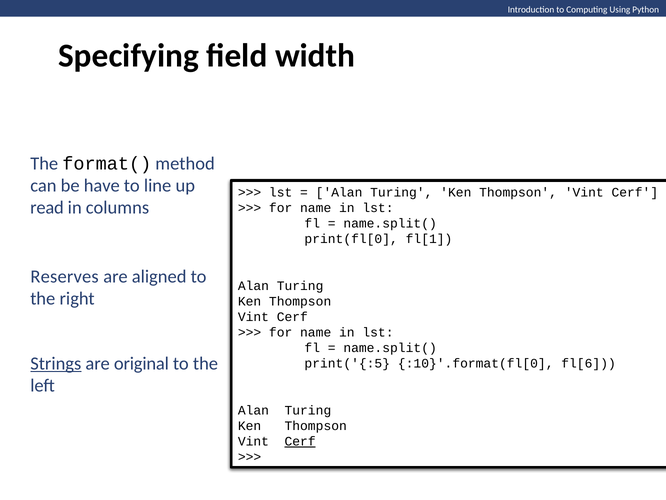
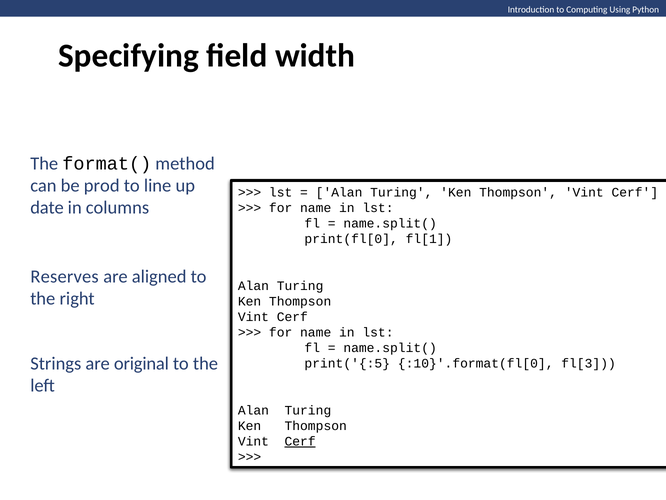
have: have -> prod
read: read -> date
Strings underline: present -> none
fl[6: fl[6 -> fl[3
